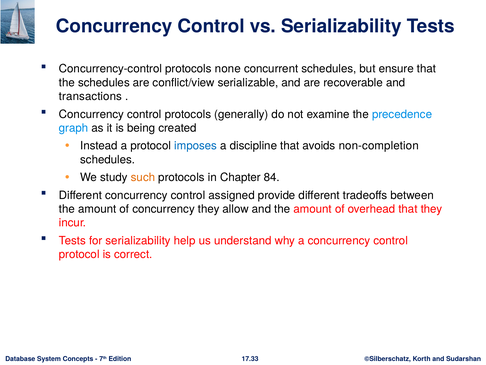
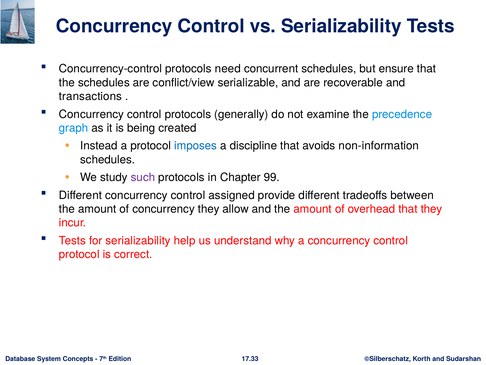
none: none -> need
non-completion: non-completion -> non-information
such colour: orange -> purple
84: 84 -> 99
